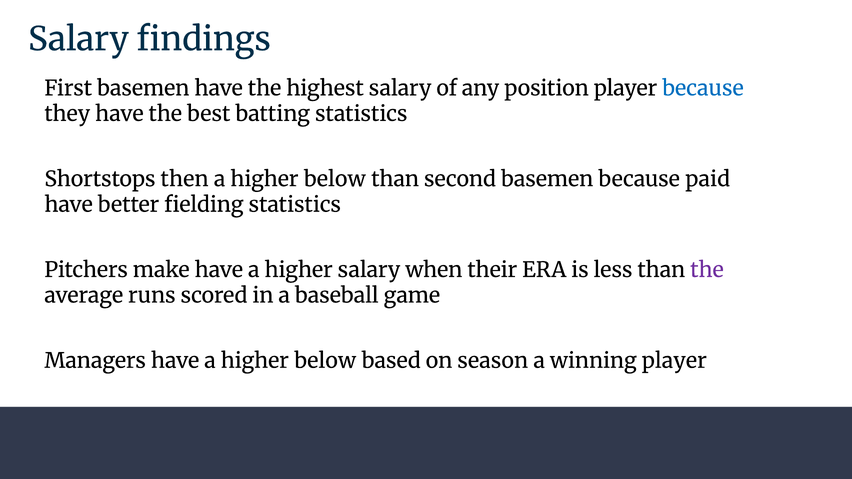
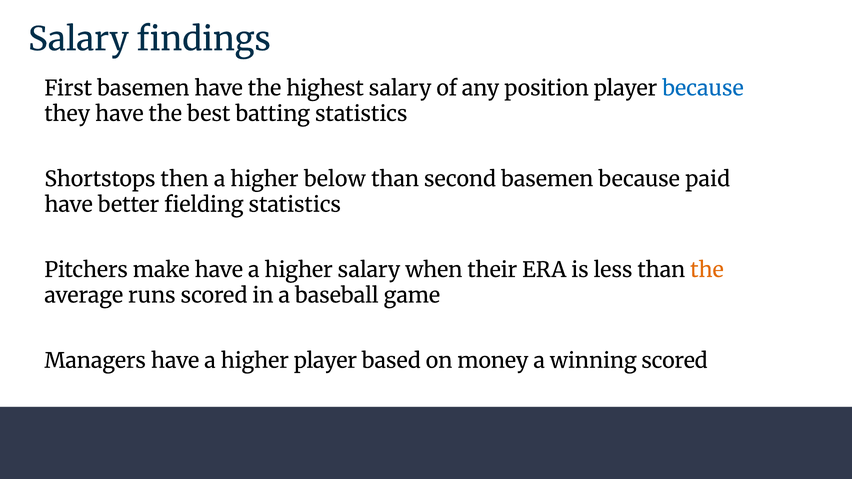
the at (707, 270) colour: purple -> orange
have a higher below: below -> player
season: season -> money
winning player: player -> scored
